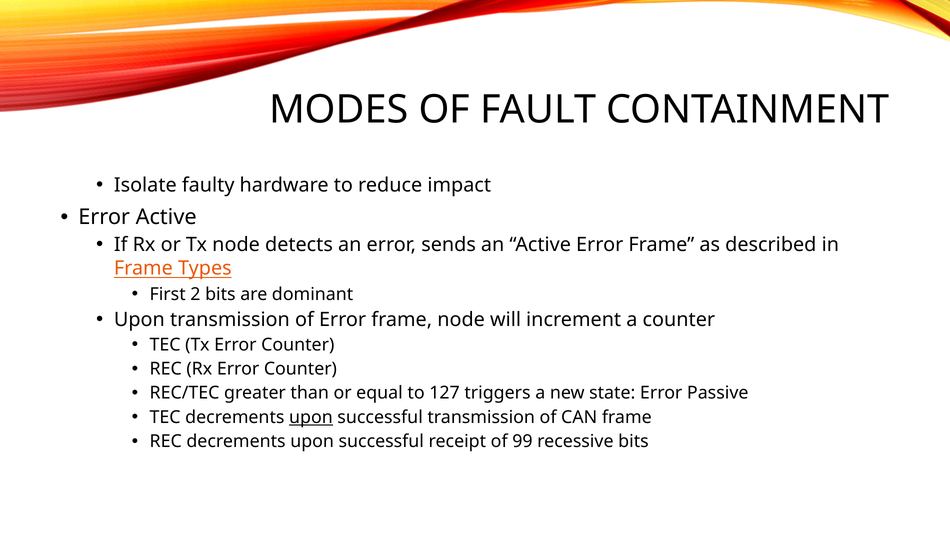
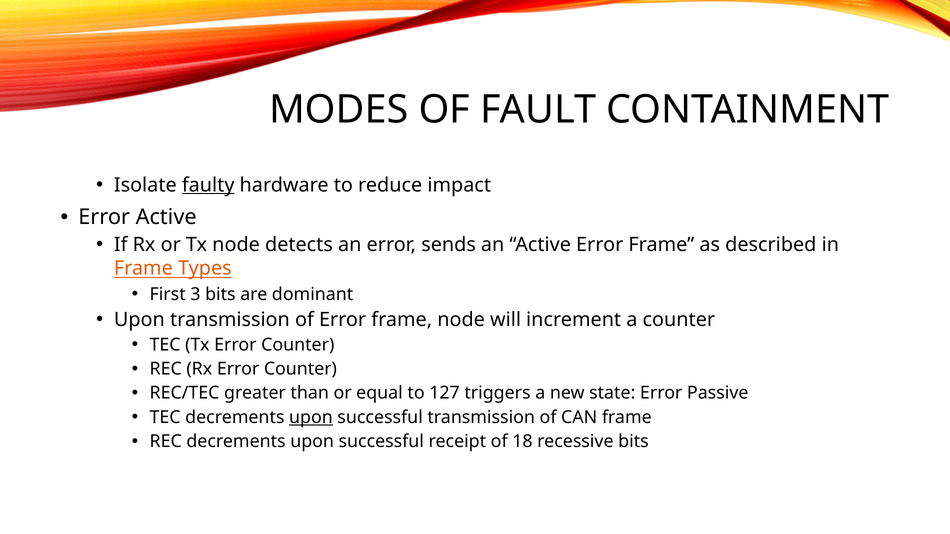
faulty underline: none -> present
2: 2 -> 3
99: 99 -> 18
